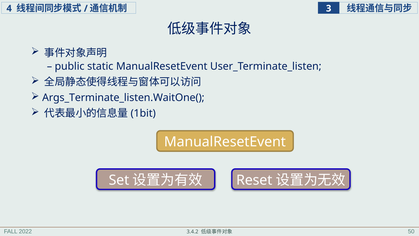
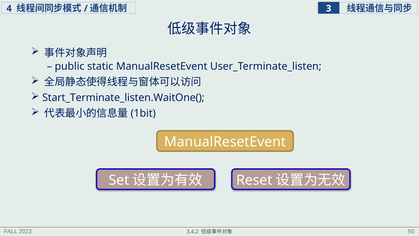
Args_Terminate_listen.WaitOne(: Args_Terminate_listen.WaitOne( -> Start_Terminate_listen.WaitOne(
